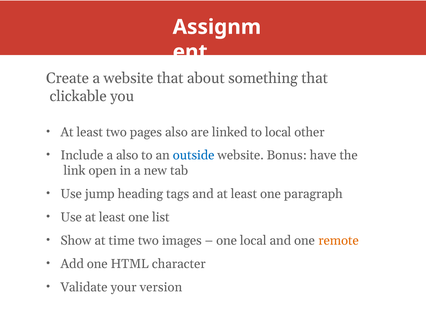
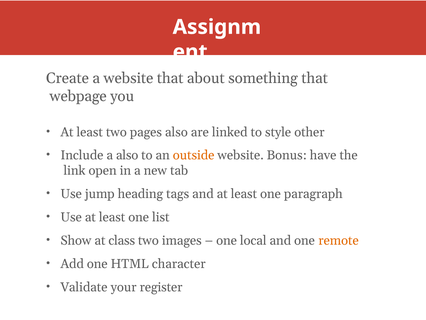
clickable: clickable -> webpage
to local: local -> style
outside colour: blue -> orange
time: time -> class
version: version -> register
